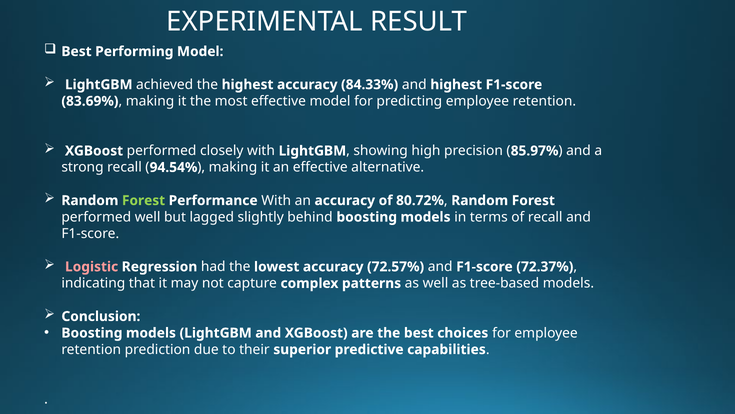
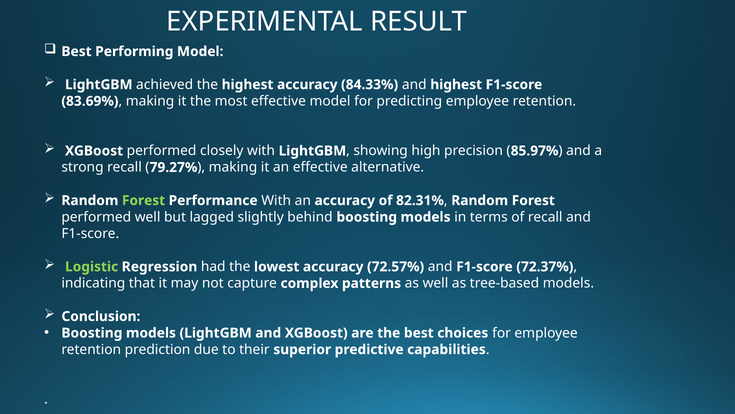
94.54%: 94.54% -> 79.27%
80.72%: 80.72% -> 82.31%
Logistic colour: pink -> light green
